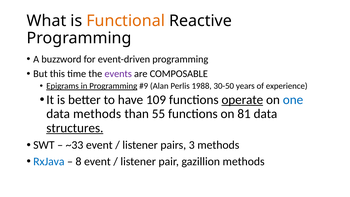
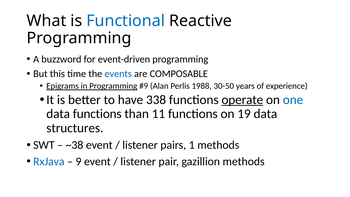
Functional colour: orange -> blue
events colour: purple -> blue
109: 109 -> 338
data methods: methods -> functions
55: 55 -> 11
81: 81 -> 19
structures underline: present -> none
~33: ~33 -> ~38
3: 3 -> 1
8: 8 -> 9
